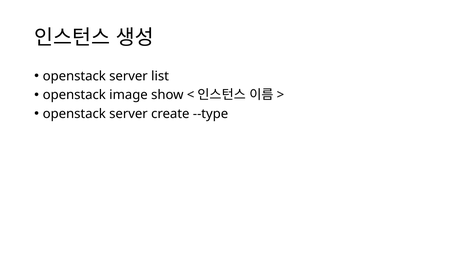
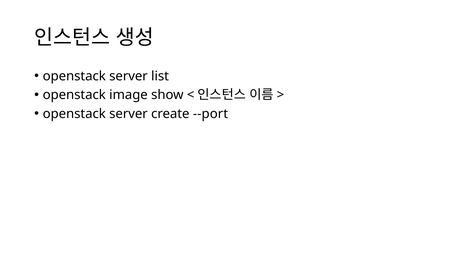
--type: --type -> --port
